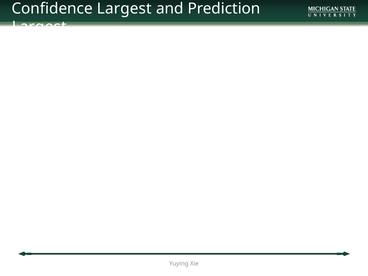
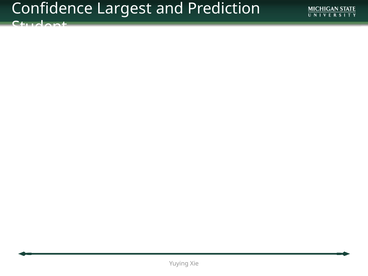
Largest at (39, 27): Largest -> Student
